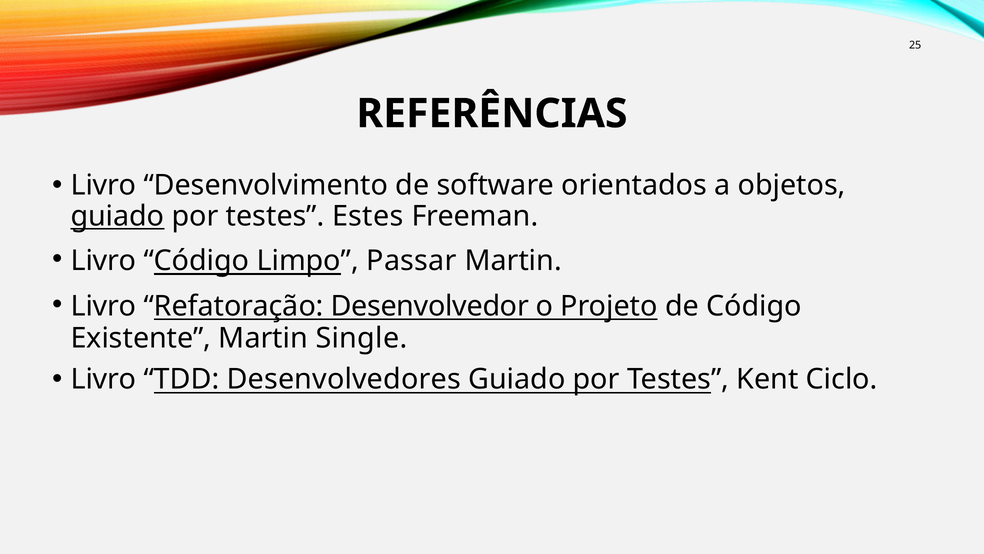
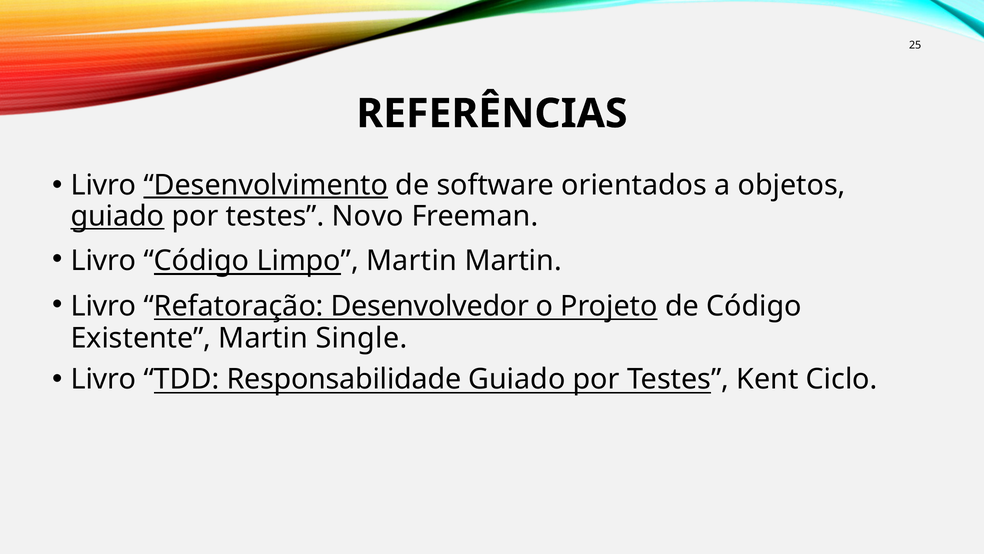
Desenvolvimento underline: none -> present
Estes: Estes -> Novo
Limpo Passar: Passar -> Martin
Desenvolvedores: Desenvolvedores -> Responsabilidade
